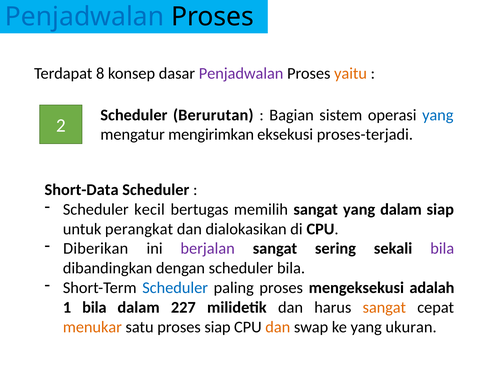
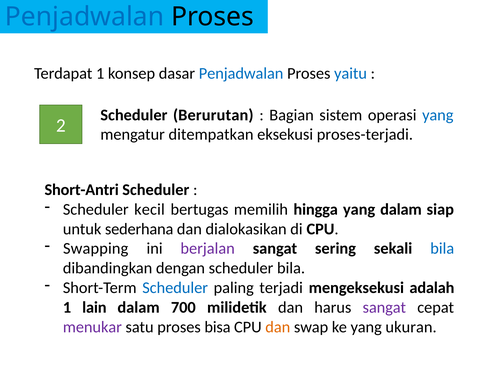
Terdapat 8: 8 -> 1
Penjadwalan at (241, 73) colour: purple -> blue
yaitu colour: orange -> blue
mengirimkan: mengirimkan -> ditempatkan
Short-Data: Short-Data -> Short-Antri
memilih sangat: sangat -> hingga
perangkat: perangkat -> sederhana
Diberikan: Diberikan -> Swapping
bila at (442, 248) colour: purple -> blue
paling proses: proses -> terjadi
1 bila: bila -> lain
227: 227 -> 700
sangat at (384, 307) colour: orange -> purple
menukar colour: orange -> purple
proses siap: siap -> bisa
